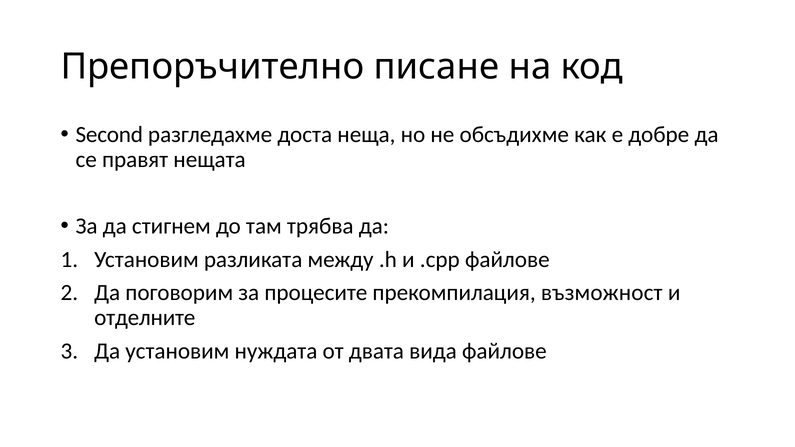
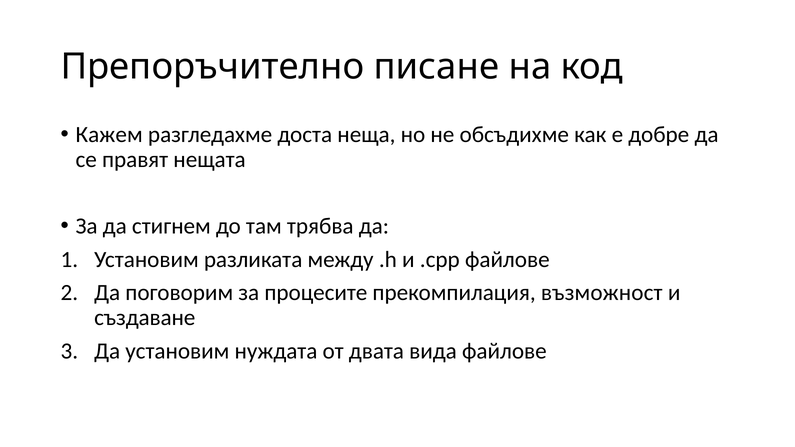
Second: Second -> Кажем
отделните: отделните -> създаване
